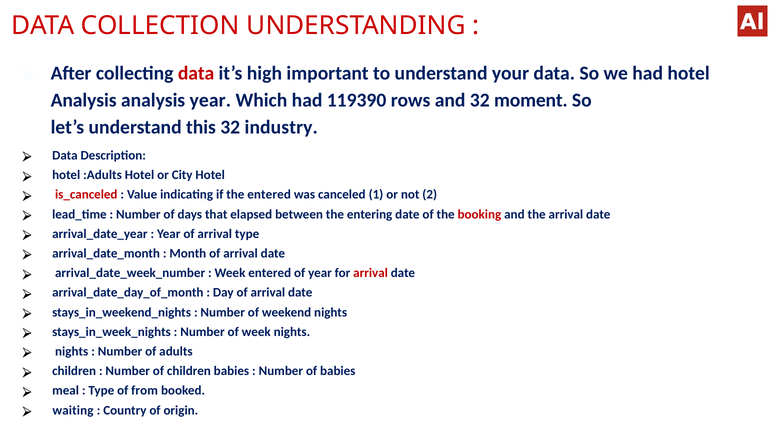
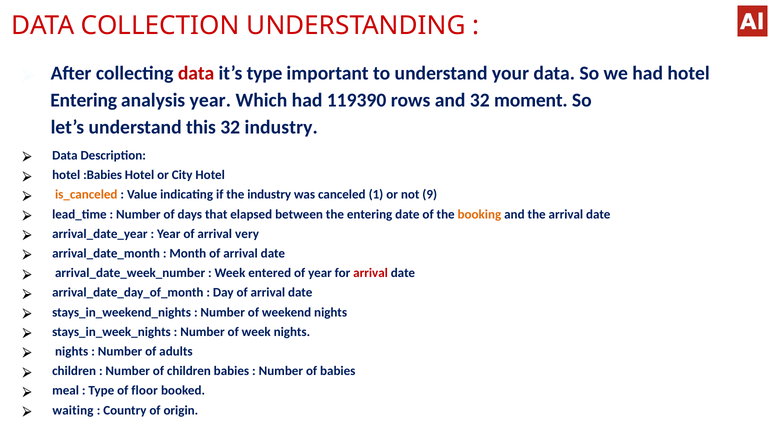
it’s high: high -> type
Analysis at (84, 100): Analysis -> Entering
:Adults: :Adults -> :Babies
is_canceled colour: red -> orange
the entered: entered -> industry
2: 2 -> 9
booking colour: red -> orange
arrival type: type -> very
from: from -> floor
